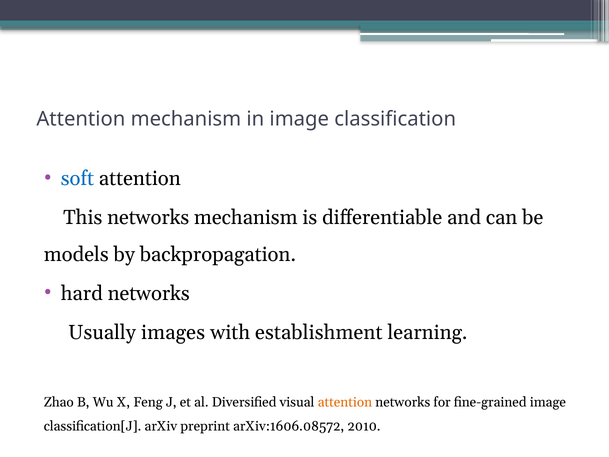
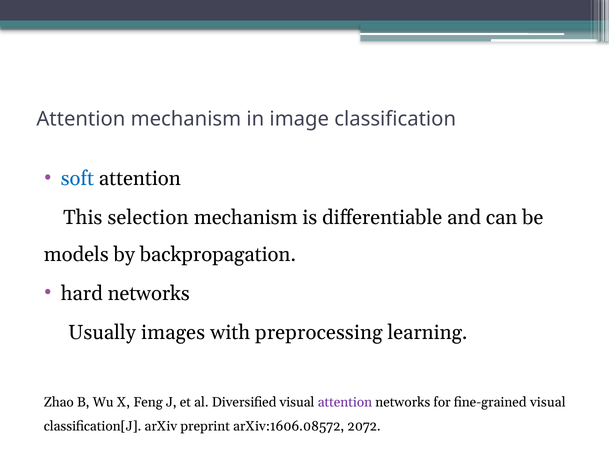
This networks: networks -> selection
establishment: establishment -> preprocessing
attention at (345, 402) colour: orange -> purple
fine-grained image: image -> visual
2010: 2010 -> 2072
